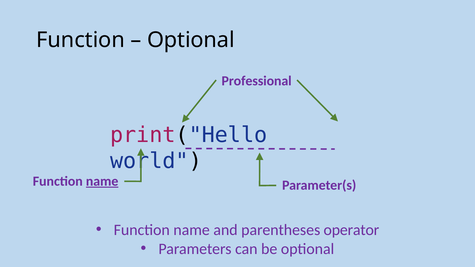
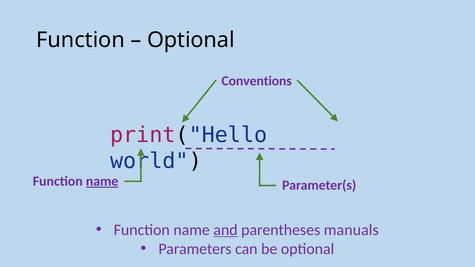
Professional: Professional -> Conventions
and underline: none -> present
operator: operator -> manuals
